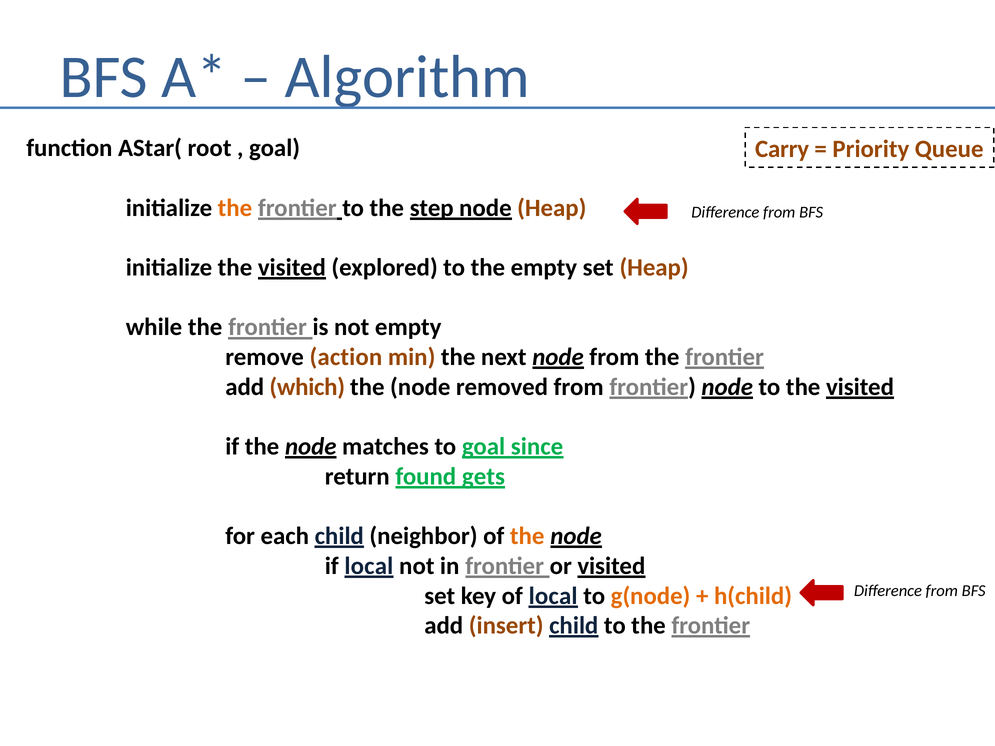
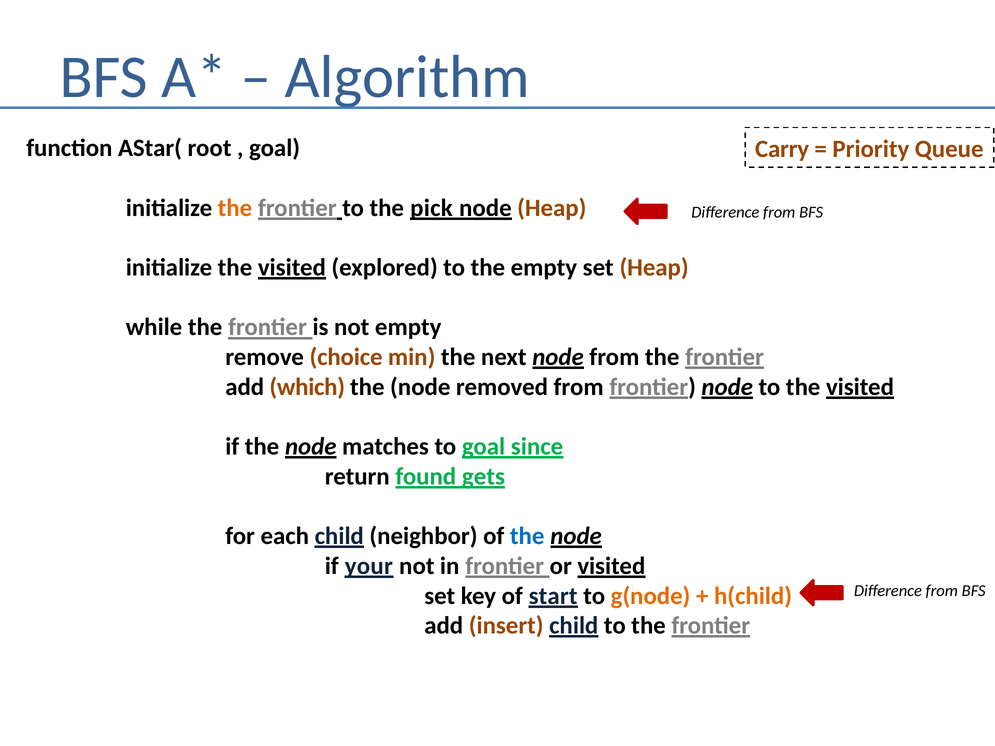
step: step -> pick
action: action -> choice
the at (527, 536) colour: orange -> blue
if local: local -> your
of local: local -> start
